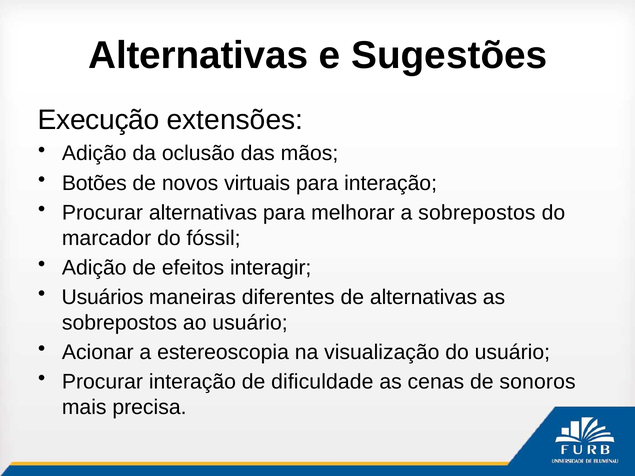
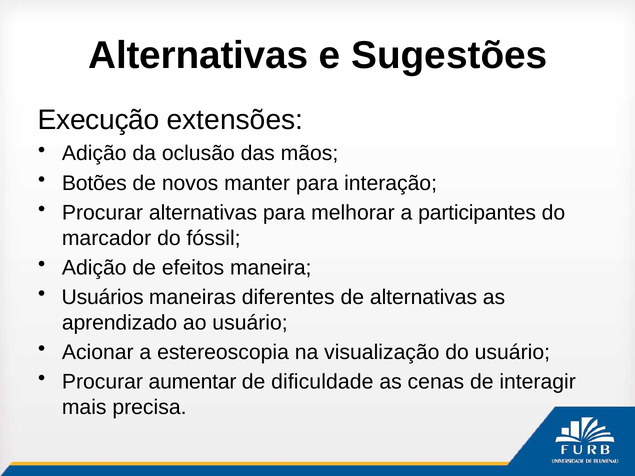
virtuais: virtuais -> manter
a sobrepostos: sobrepostos -> participantes
interagir: interagir -> maneira
sobrepostos at (120, 323): sobrepostos -> aprendizado
Procurar interação: interação -> aumentar
sonoros: sonoros -> interagir
